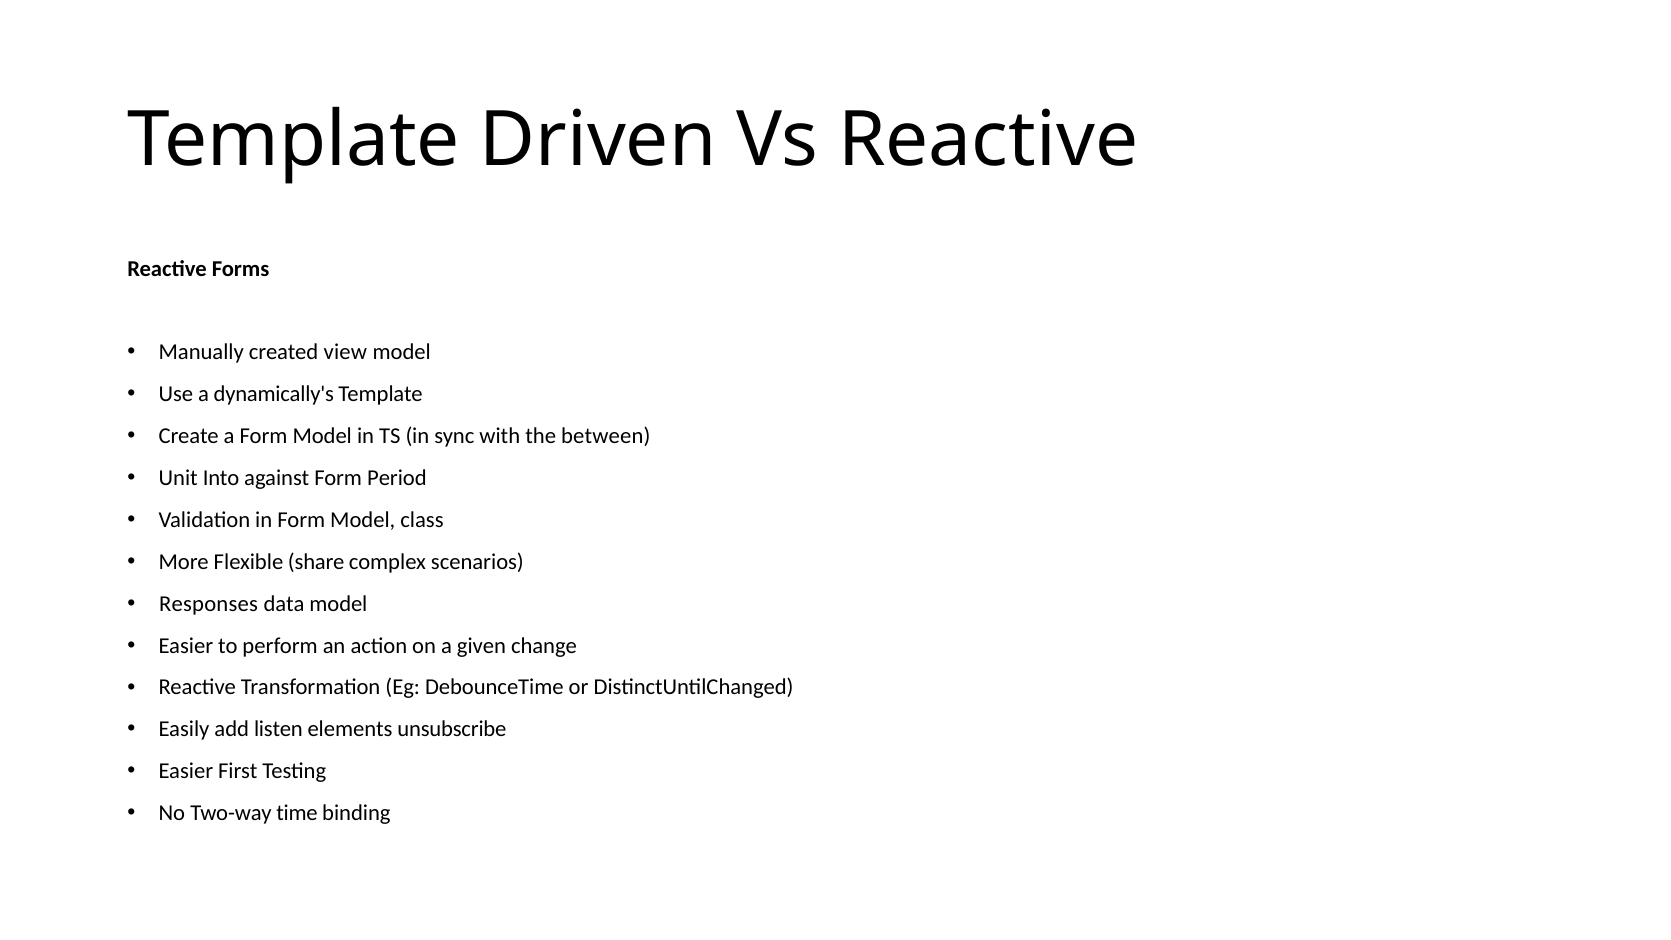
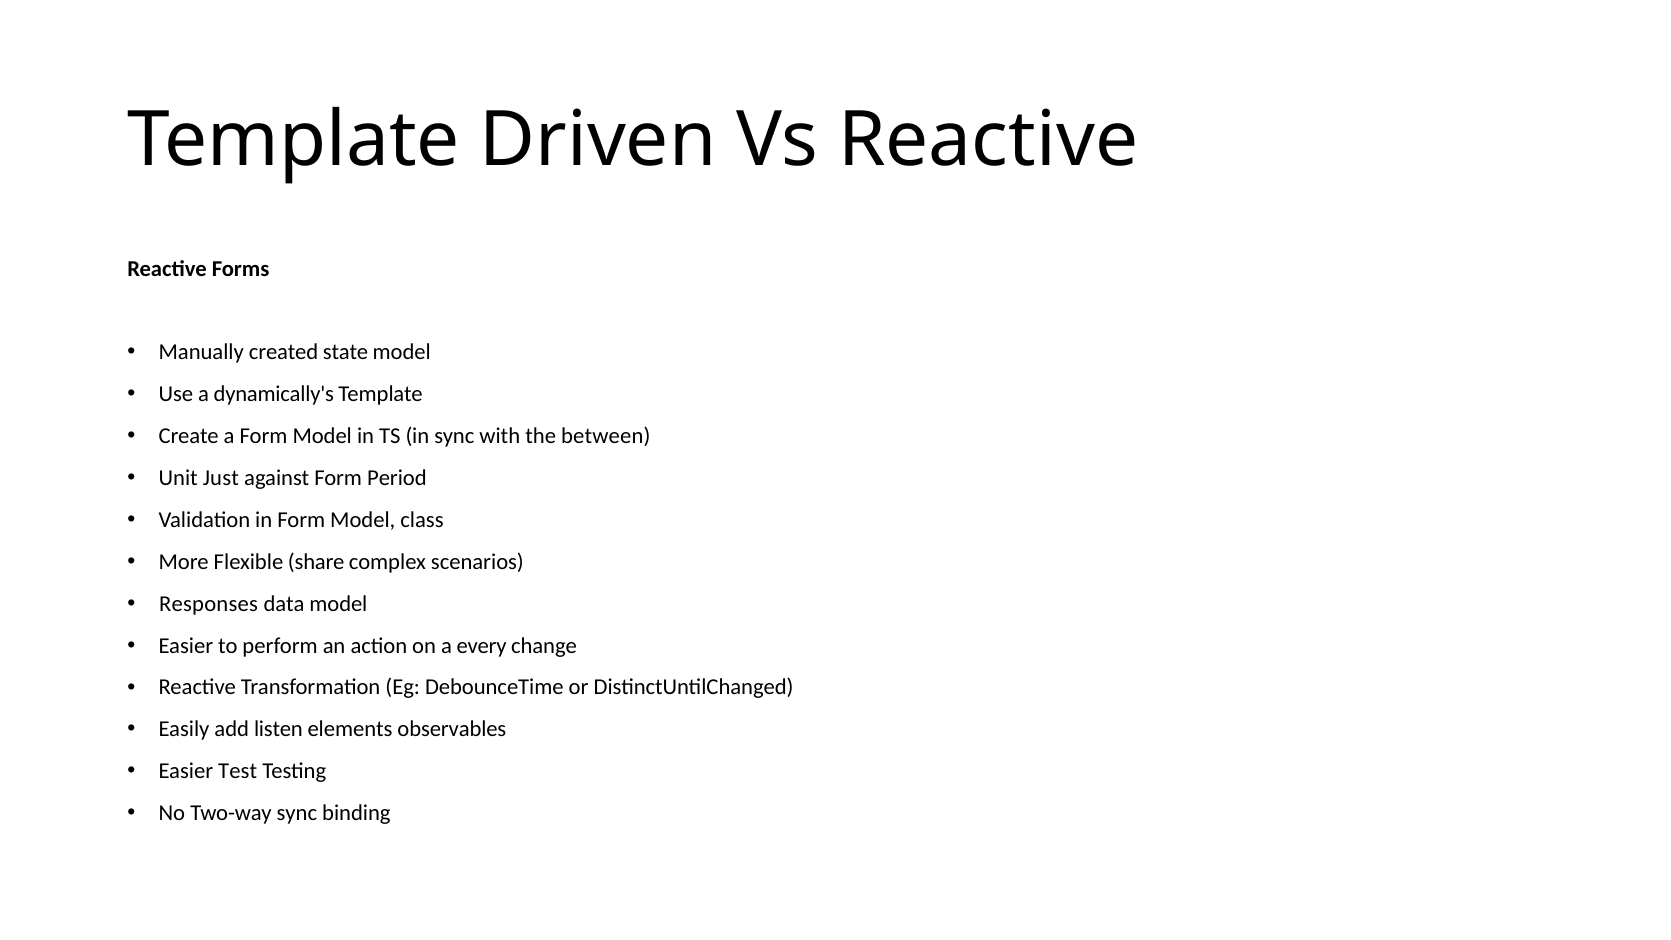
view: view -> state
Into: Into -> Just
given: given -> every
unsubscribe: unsubscribe -> observables
First: First -> Test
Two-way time: time -> sync
